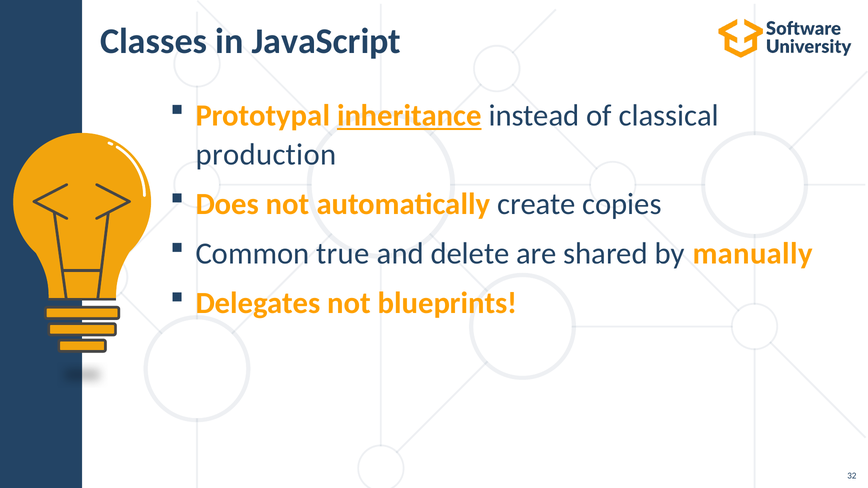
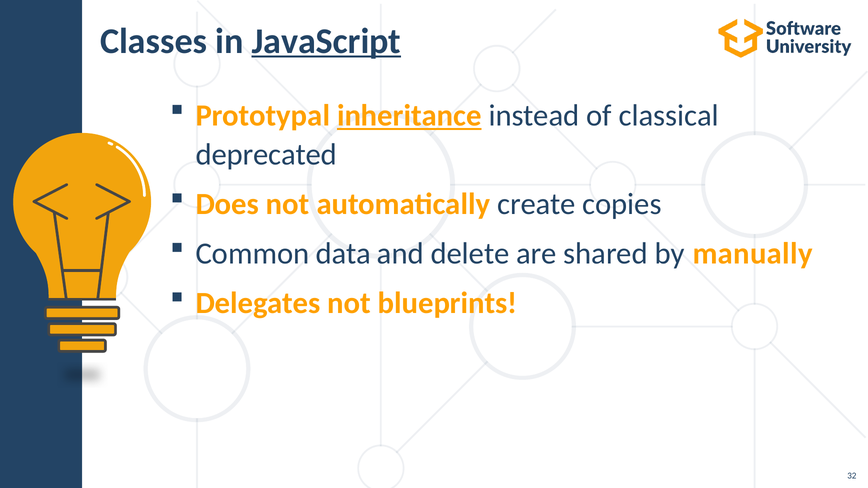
JavaScript underline: none -> present
production: production -> deprecated
true: true -> data
